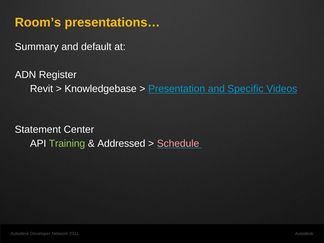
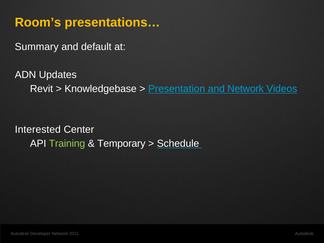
Register: Register -> Updates
and Specific: Specific -> Network
Statement: Statement -> Interested
Addressed: Addressed -> Temporary
Schedule colour: pink -> white
